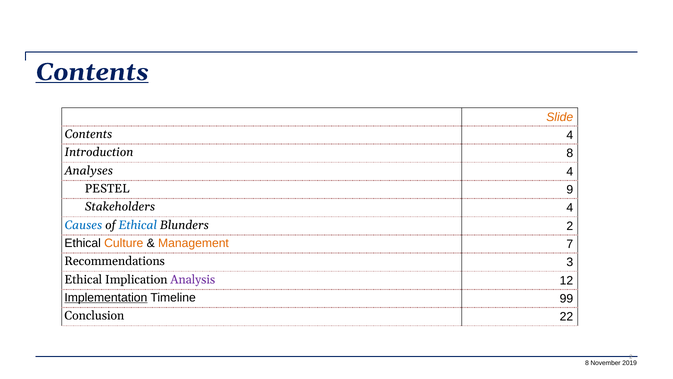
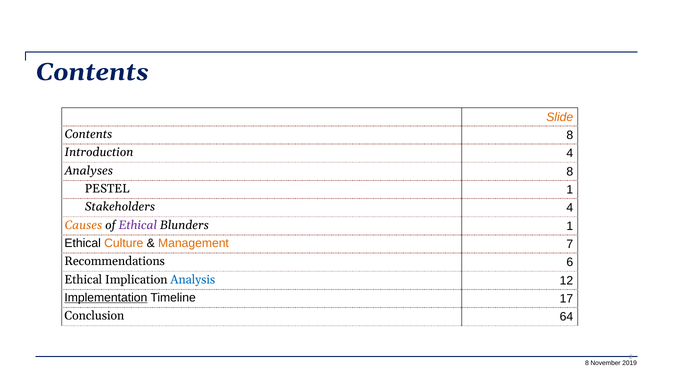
Contents at (92, 72) underline: present -> none
Contents 4: 4 -> 8
Introduction 8: 8 -> 4
Analyses 4: 4 -> 8
PESTEL 9: 9 -> 1
Causes colour: blue -> orange
Ethical at (138, 225) colour: blue -> purple
Blunders 2: 2 -> 1
3: 3 -> 6
Analysis colour: purple -> blue
99: 99 -> 17
22: 22 -> 64
